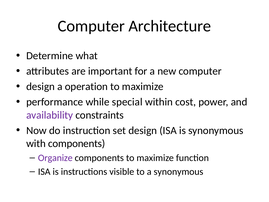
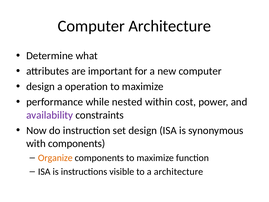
special: special -> nested
Organize colour: purple -> orange
a synonymous: synonymous -> architecture
